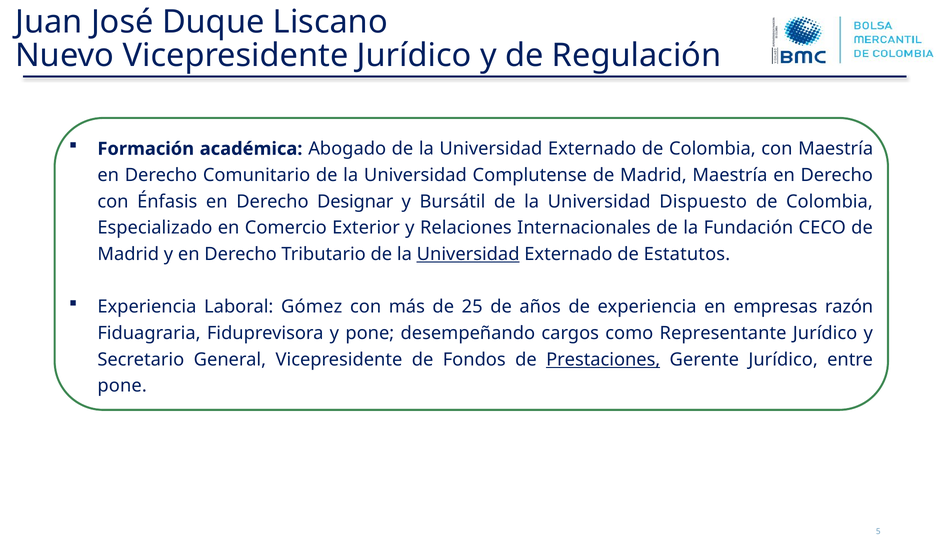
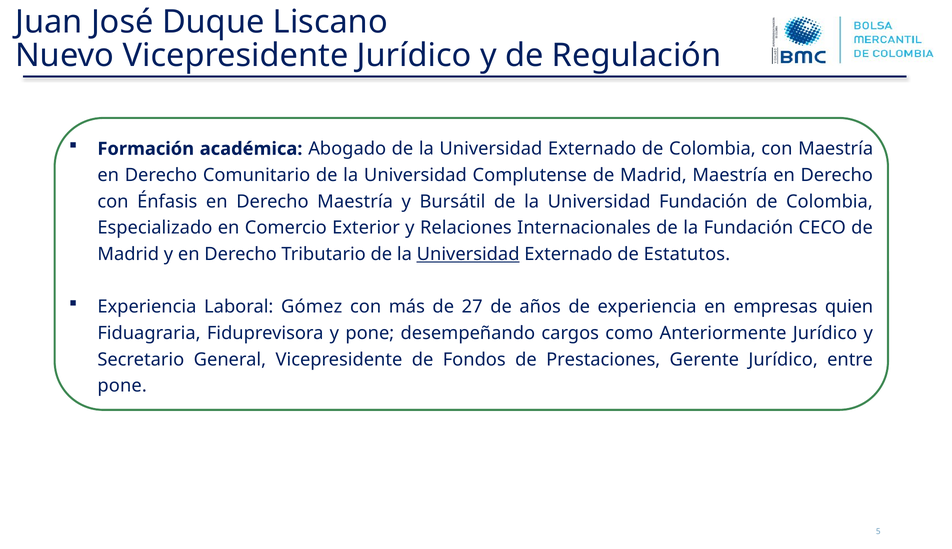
Derecho Designar: Designar -> Maestría
Universidad Dispuesto: Dispuesto -> Fundación
25: 25 -> 27
razón: razón -> quien
Representante: Representante -> Anteriormente
Prestaciones underline: present -> none
